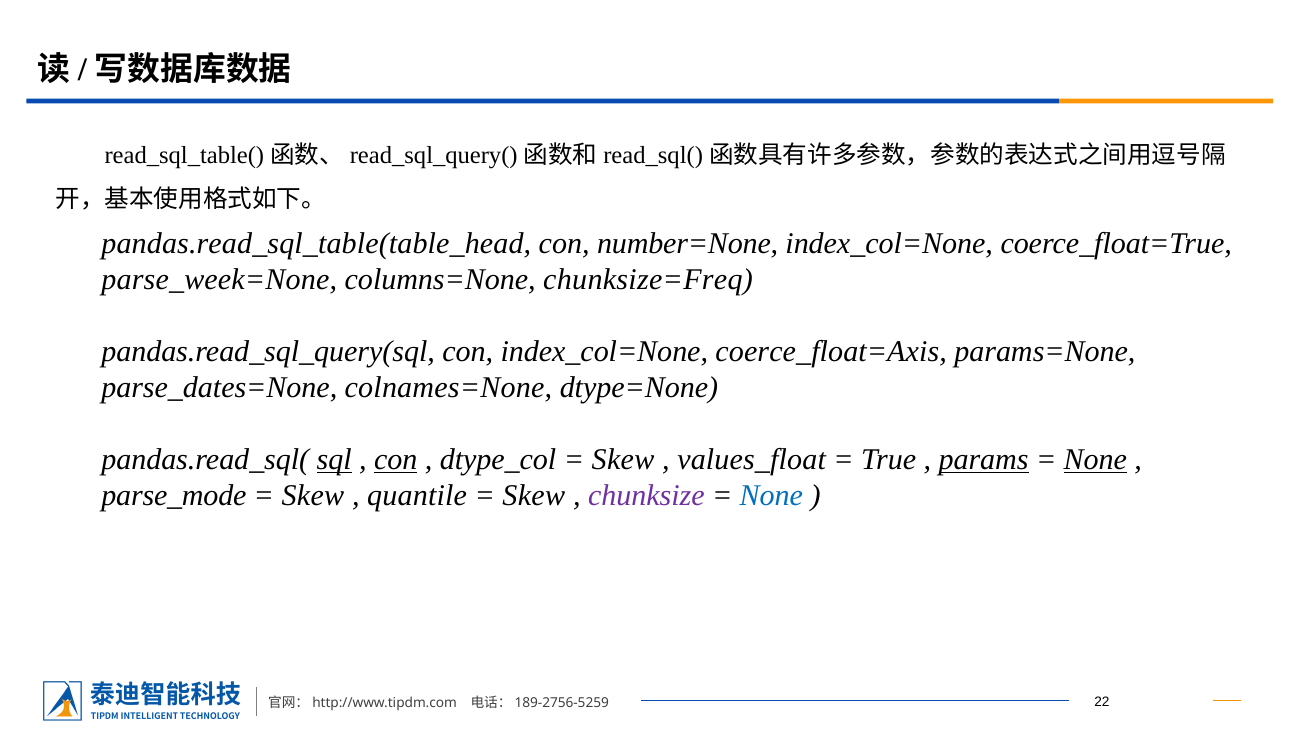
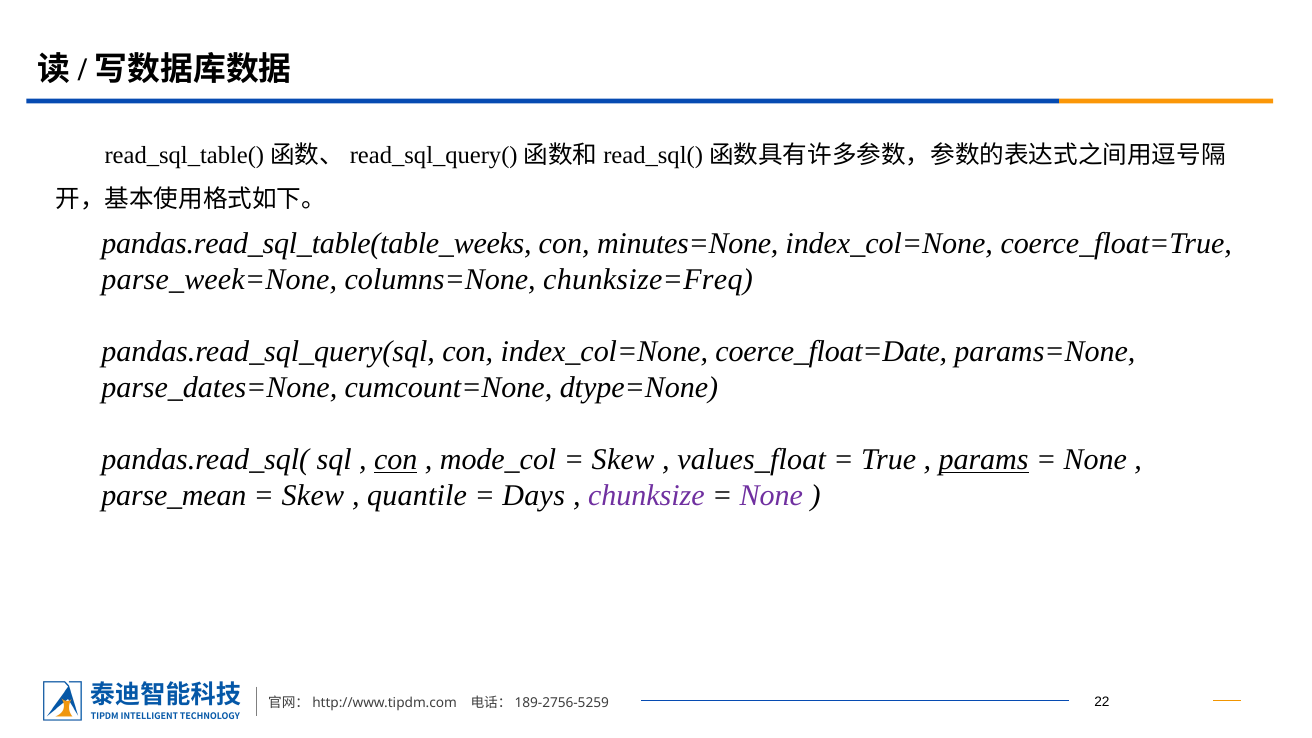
pandas.read_sql_table(table_head: pandas.read_sql_table(table_head -> pandas.read_sql_table(table_weeks
number=None: number=None -> minutes=None
coerce_float=Axis: coerce_float=Axis -> coerce_float=Date
colnames=None: colnames=None -> cumcount=None
sql underline: present -> none
dtype_col: dtype_col -> mode_col
None at (1095, 460) underline: present -> none
parse_mode: parse_mode -> parse_mean
Skew at (534, 496): Skew -> Days
None at (771, 496) colour: blue -> purple
